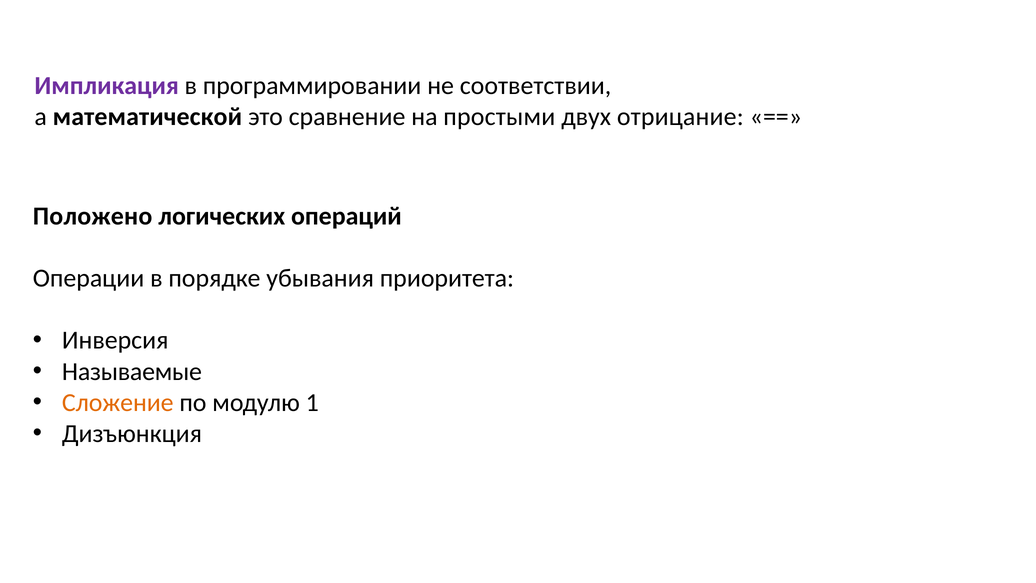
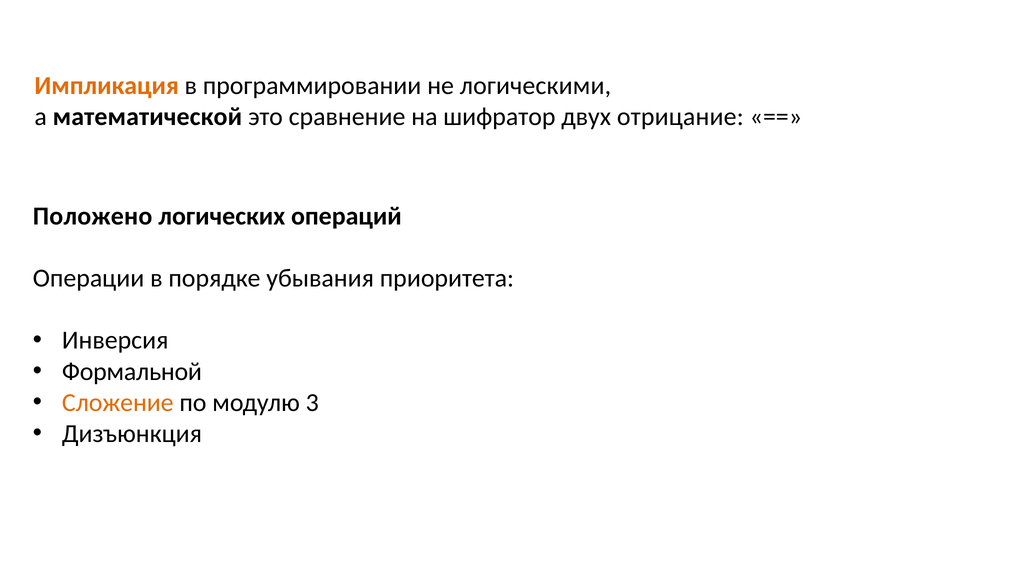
Импликация colour: purple -> orange
соответствии: соответствии -> логическими
простыми: простыми -> шифратор
Называемые: Называемые -> Формальной
1: 1 -> 3
